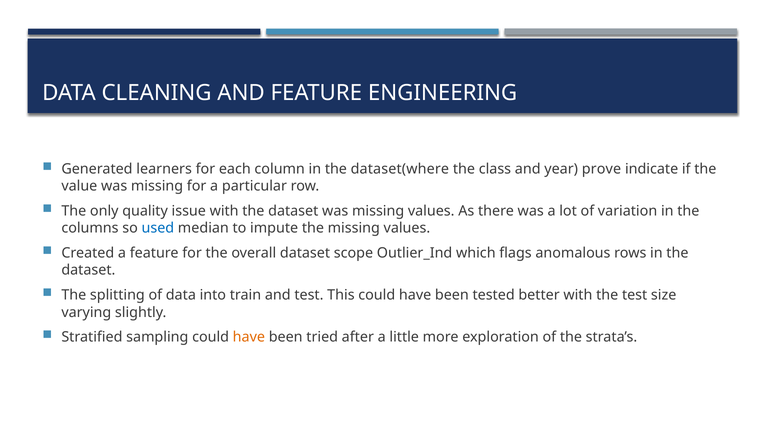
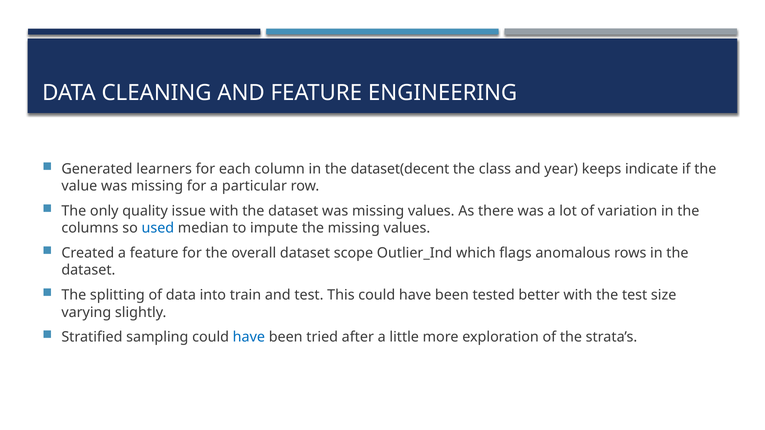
dataset(where: dataset(where -> dataset(decent
prove: prove -> keeps
have at (249, 337) colour: orange -> blue
